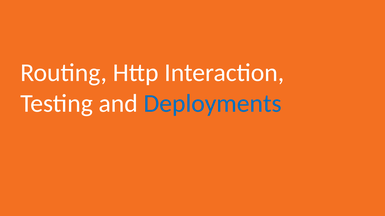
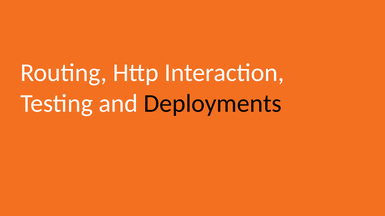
Deployments colour: blue -> black
